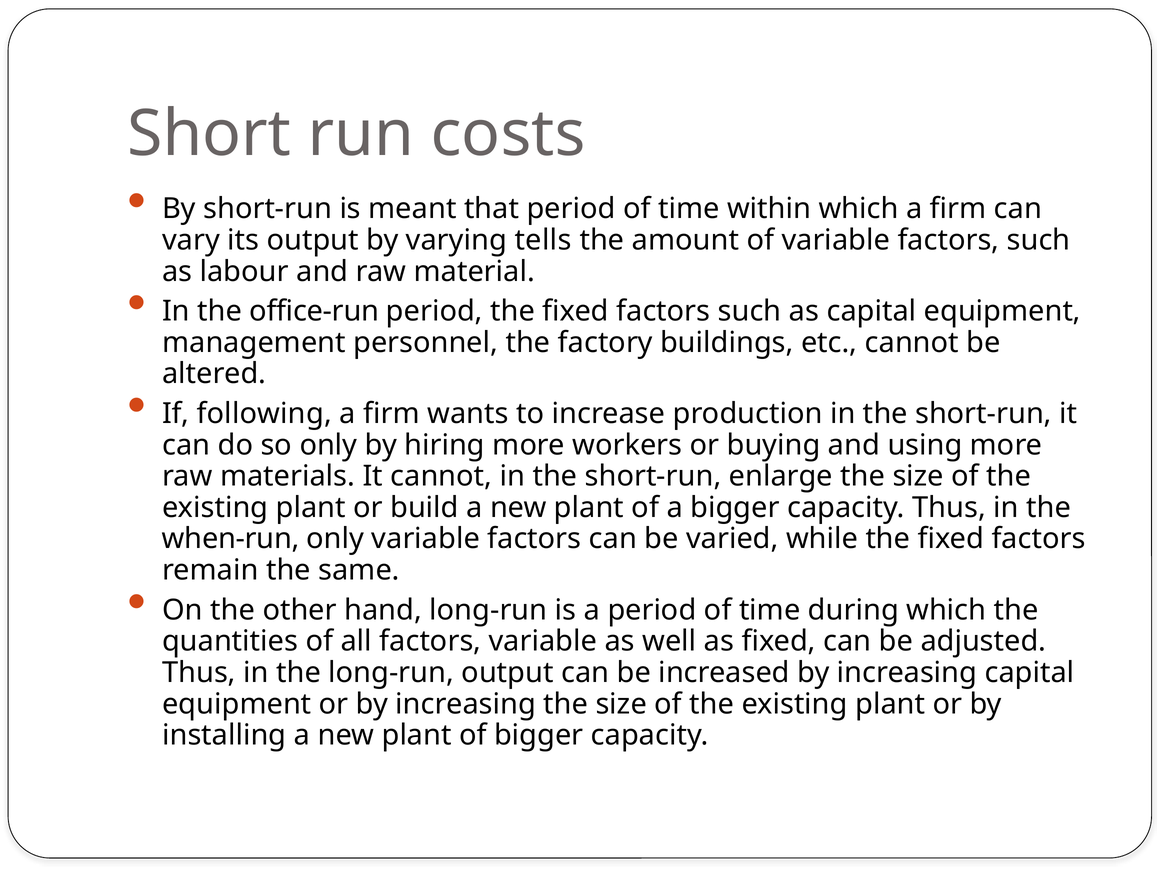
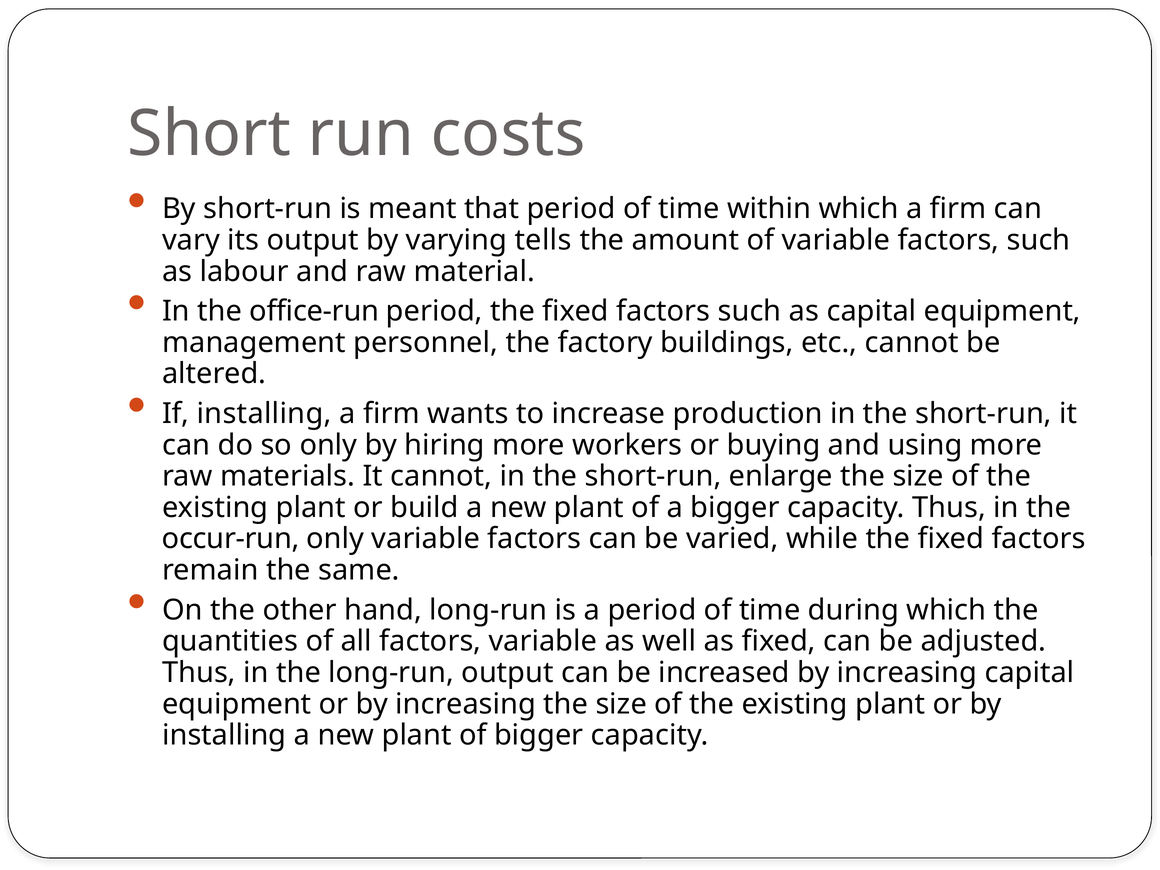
If following: following -> installing
when-run: when-run -> occur-run
